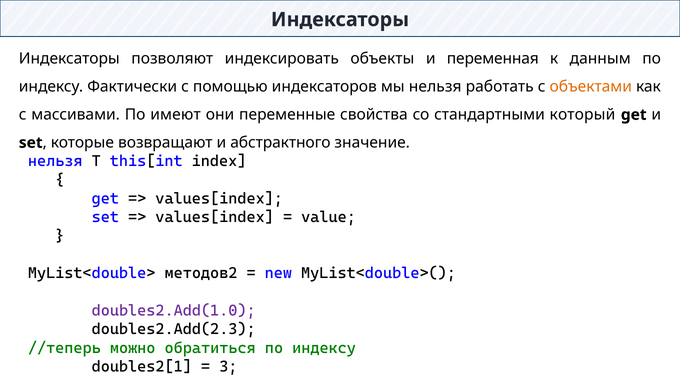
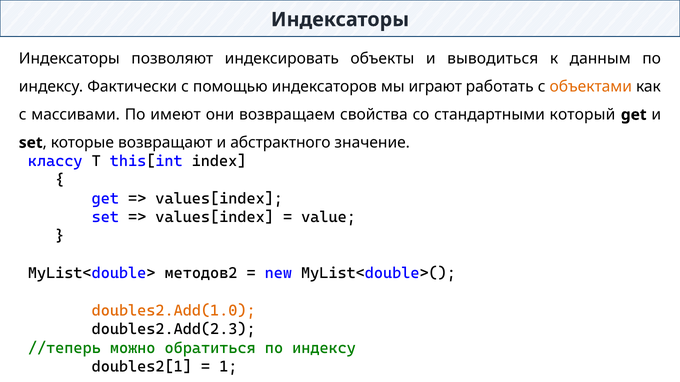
переменная: переменная -> выводиться
мы нельзя: нельзя -> играют
переменные: переменные -> возвращаем
нельзя at (55, 162): нельзя -> классу
doubles2.Add(1.0 colour: purple -> orange
3: 3 -> 1
